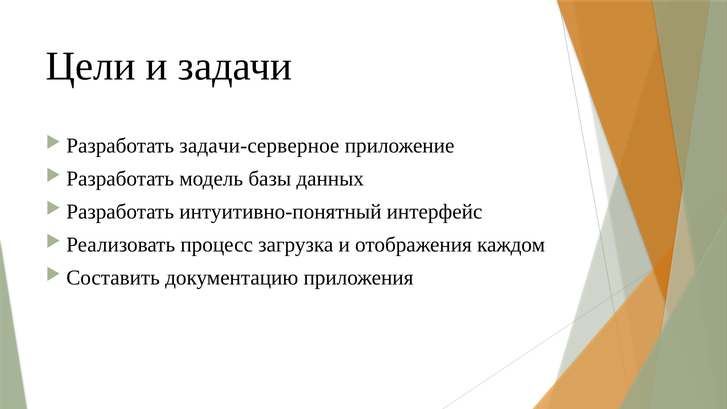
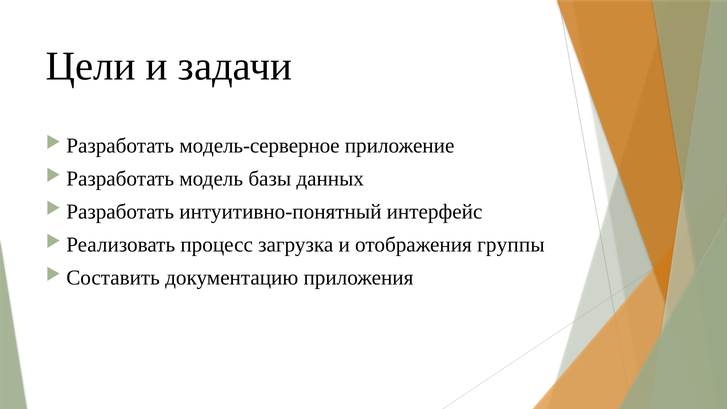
задачи-серверное: задачи-серверное -> модель-серверное
каждом: каждом -> группы
